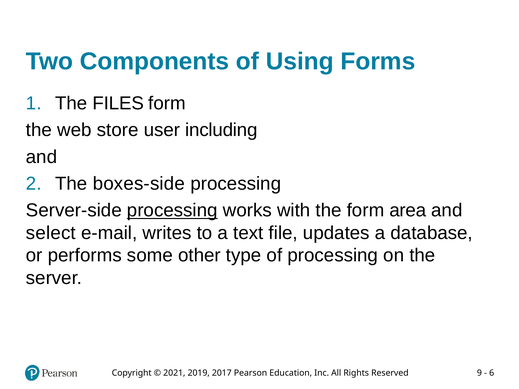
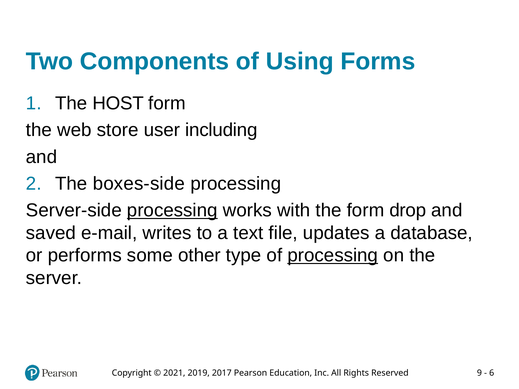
FILES: FILES -> HOST
area: area -> drop
select: select -> saved
processing at (333, 256) underline: none -> present
